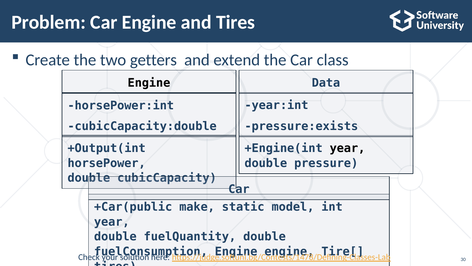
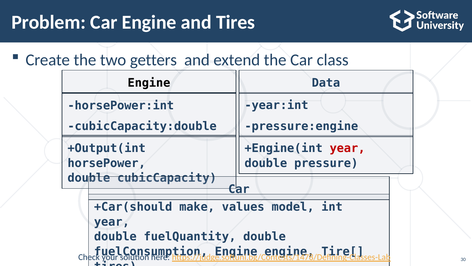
pressure:exists: pressure:exists -> pressure:engine
year at (347, 148) colour: black -> red
+Car(public: +Car(public -> +Car(should
static: static -> values
